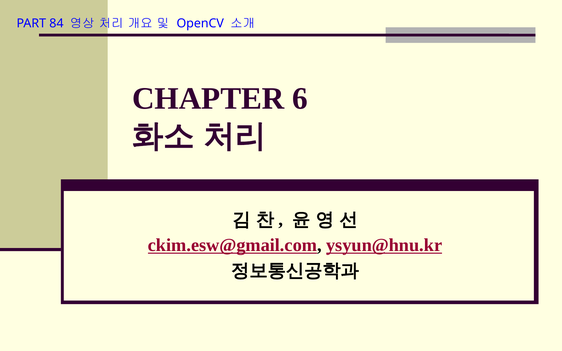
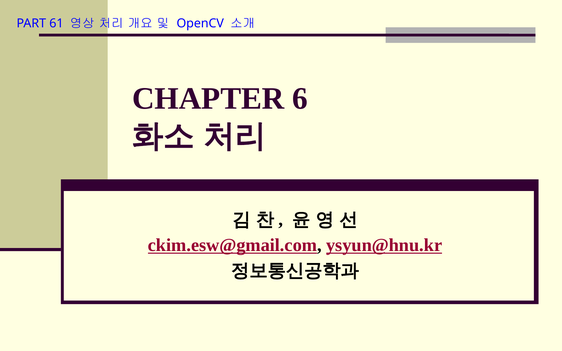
84: 84 -> 61
